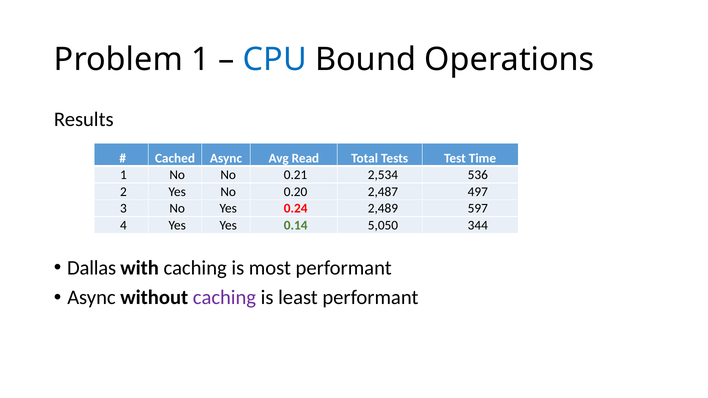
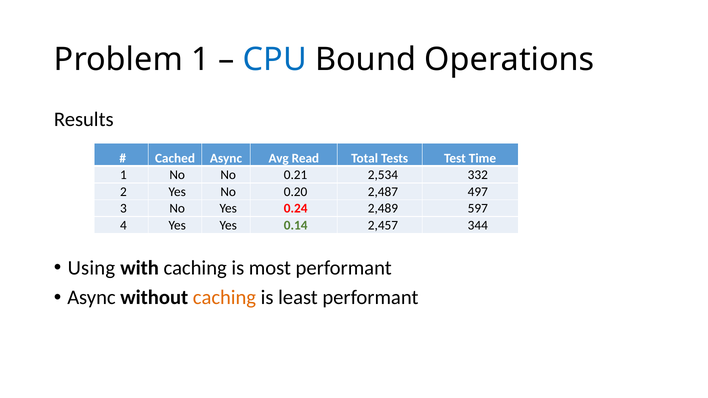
536: 536 -> 332
5,050: 5,050 -> 2,457
Dallas: Dallas -> Using
caching at (224, 298) colour: purple -> orange
